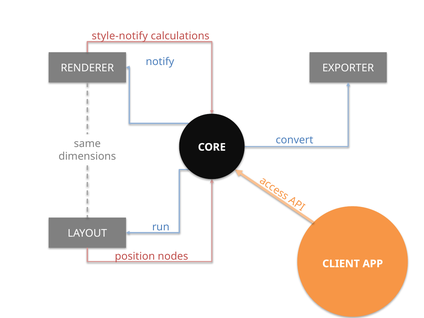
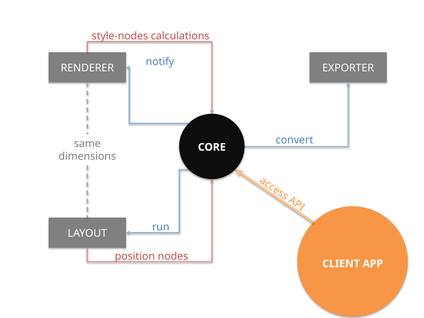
style-notify: style-notify -> style-nodes
